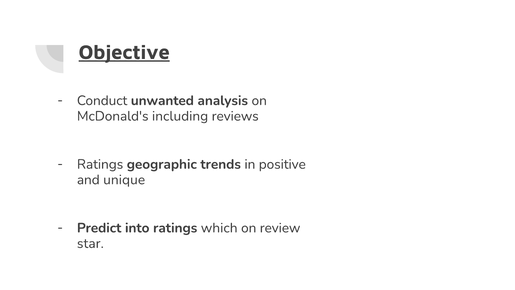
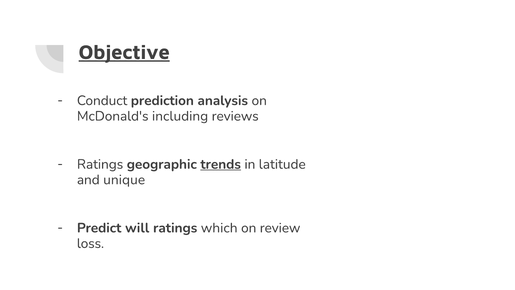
unwanted: unwanted -> prediction
trends underline: none -> present
positive: positive -> latitude
into: into -> will
star: star -> loss
